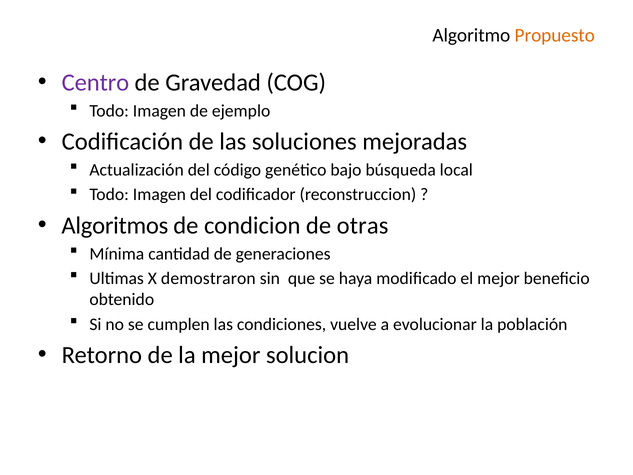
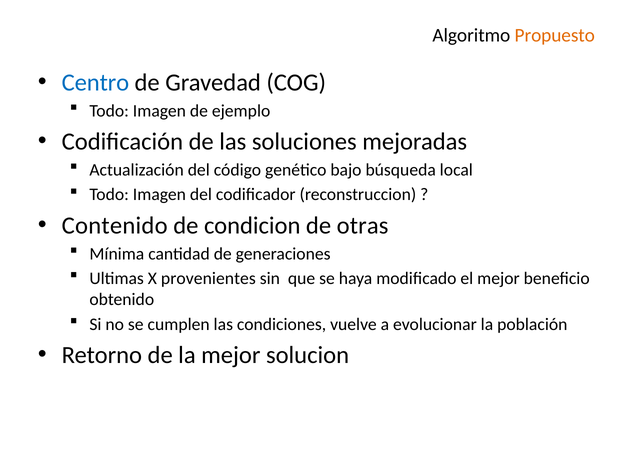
Centro colour: purple -> blue
Algoritmos: Algoritmos -> Contenido
demostraron: demostraron -> provenientes
